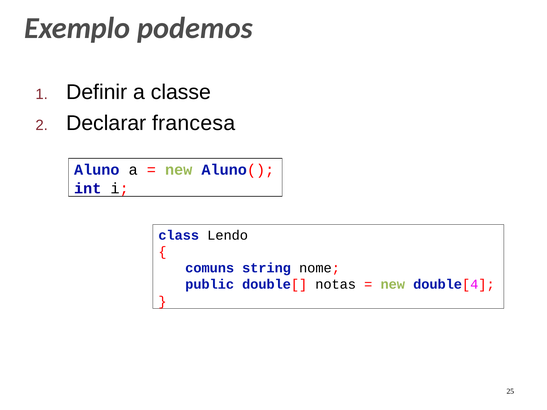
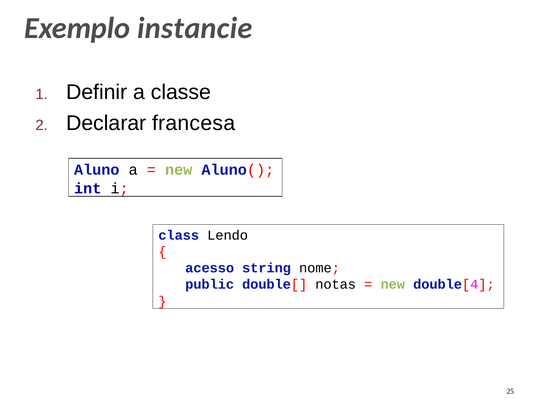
podemos: podemos -> instancie
comuns: comuns -> acesso
